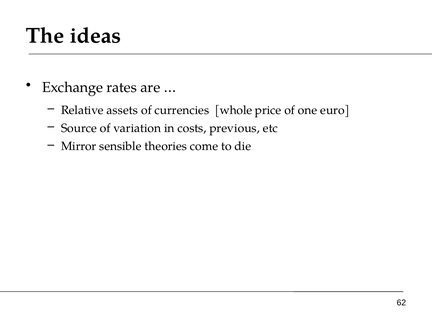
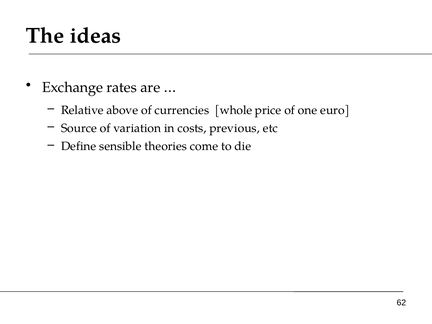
assets: assets -> above
Mirror: Mirror -> Define
